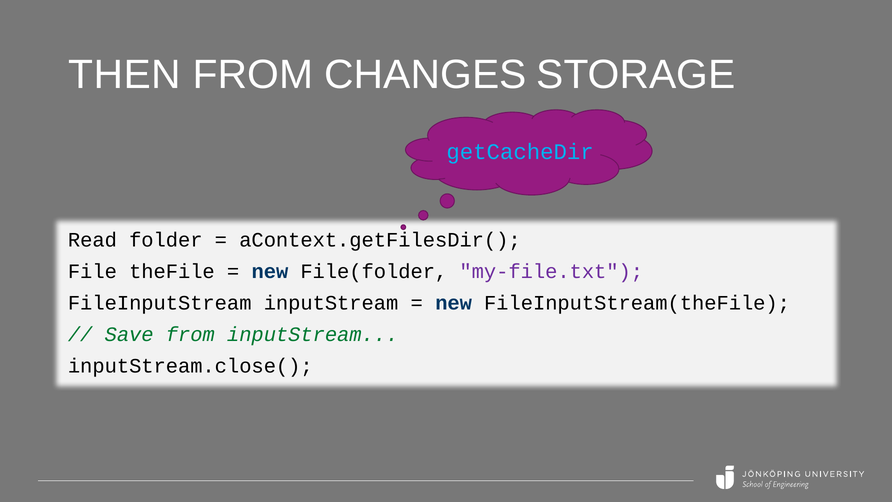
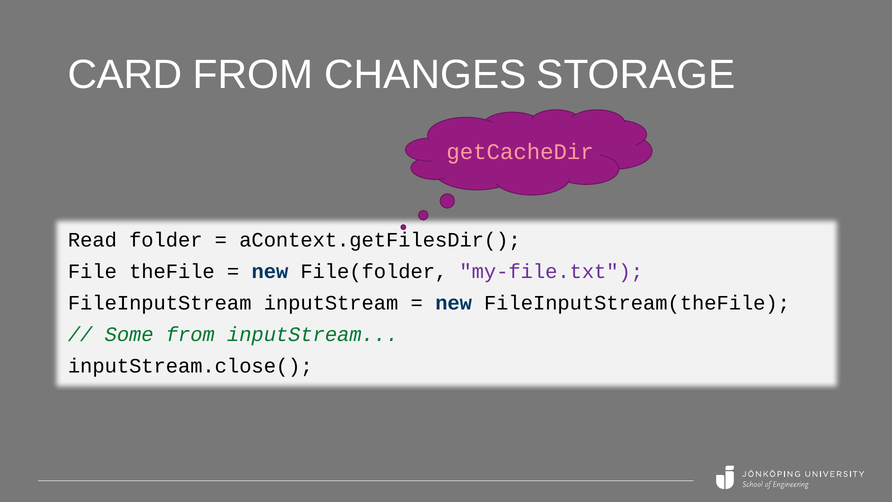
THEN: THEN -> CARD
getCacheDir colour: light blue -> pink
Save: Save -> Some
